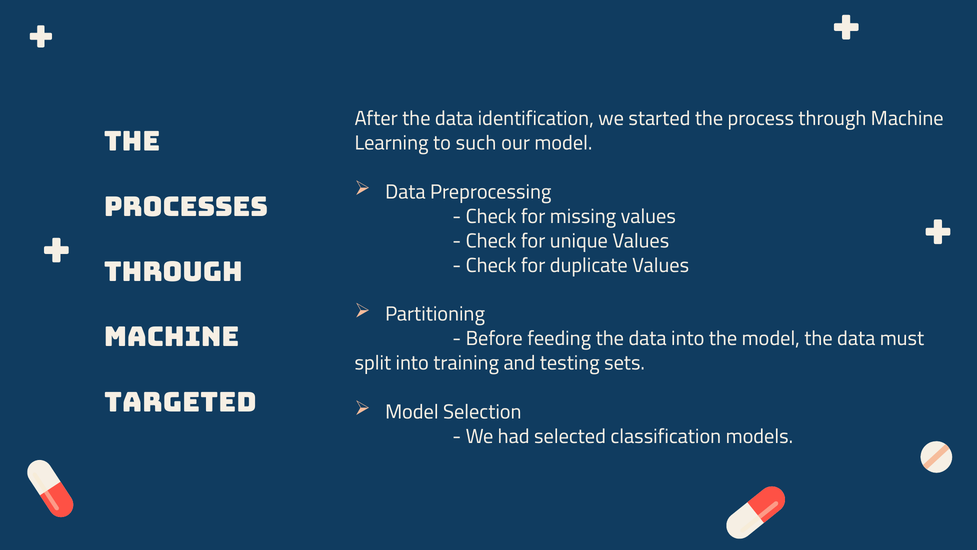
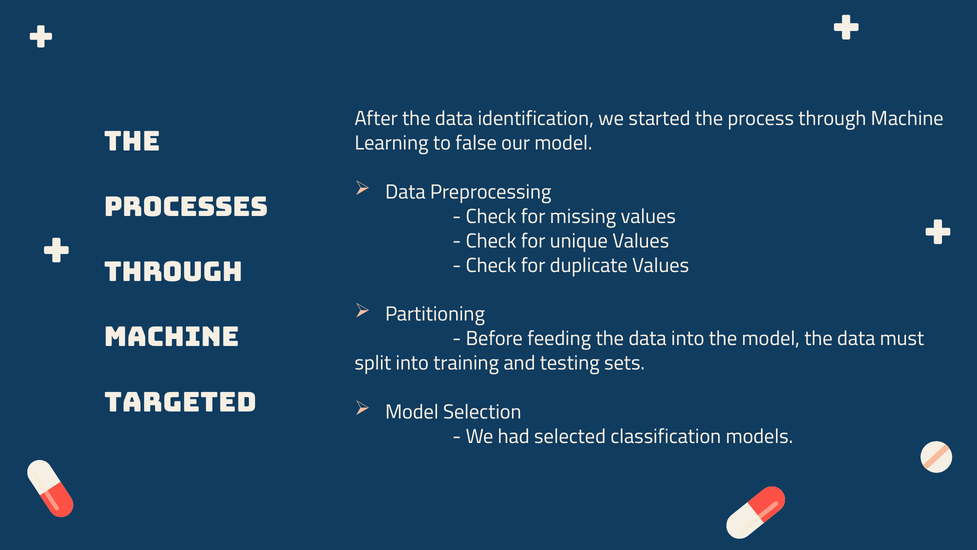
such: such -> false
